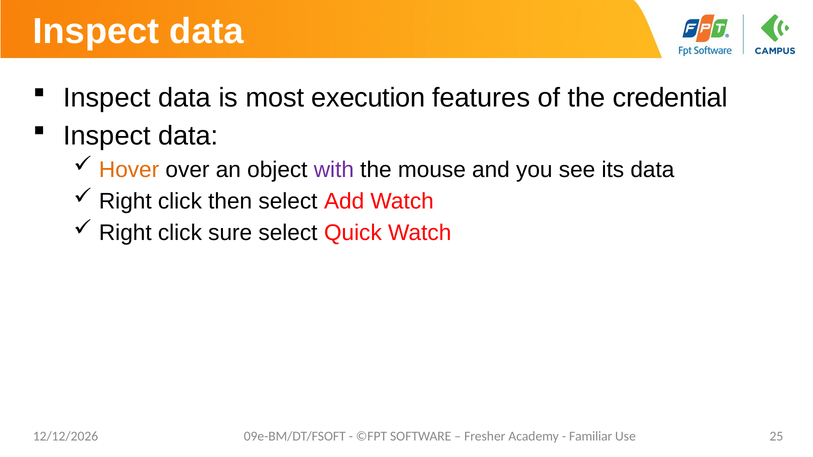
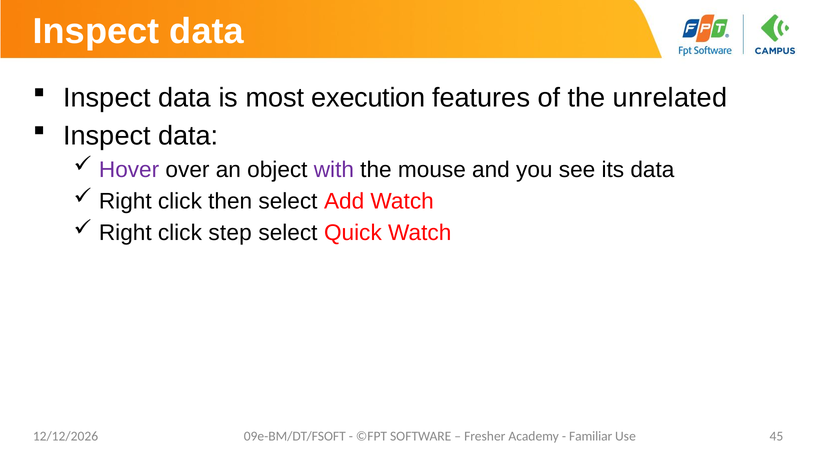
credential: credential -> unrelated
Hover colour: orange -> purple
sure: sure -> step
25: 25 -> 45
